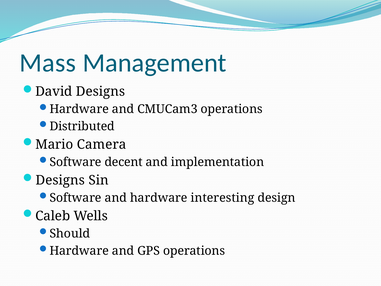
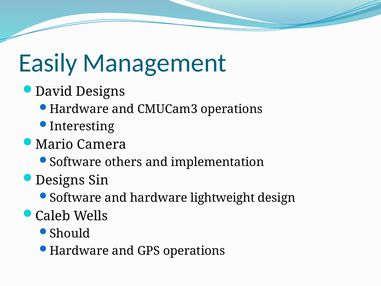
Mass: Mass -> Easily
Distributed: Distributed -> Interesting
decent: decent -> others
interesting: interesting -> lightweight
